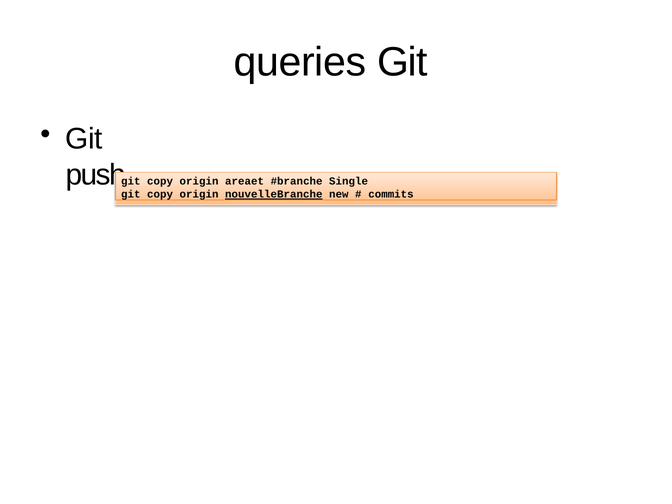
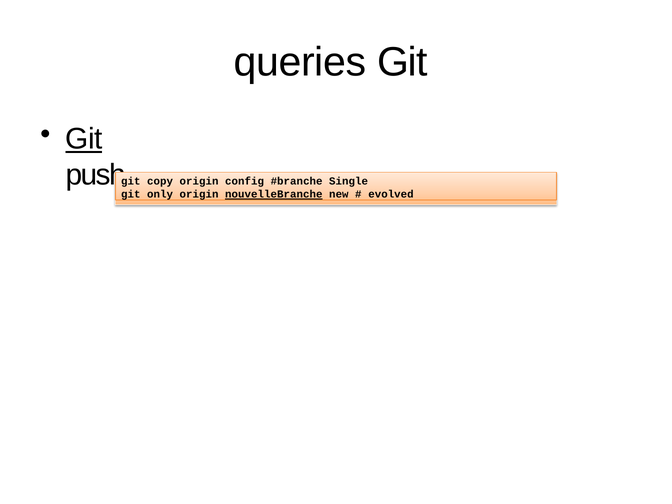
Git at (84, 139) underline: none -> present
areaet: areaet -> config
copy at (160, 194): copy -> only
commits: commits -> evolved
